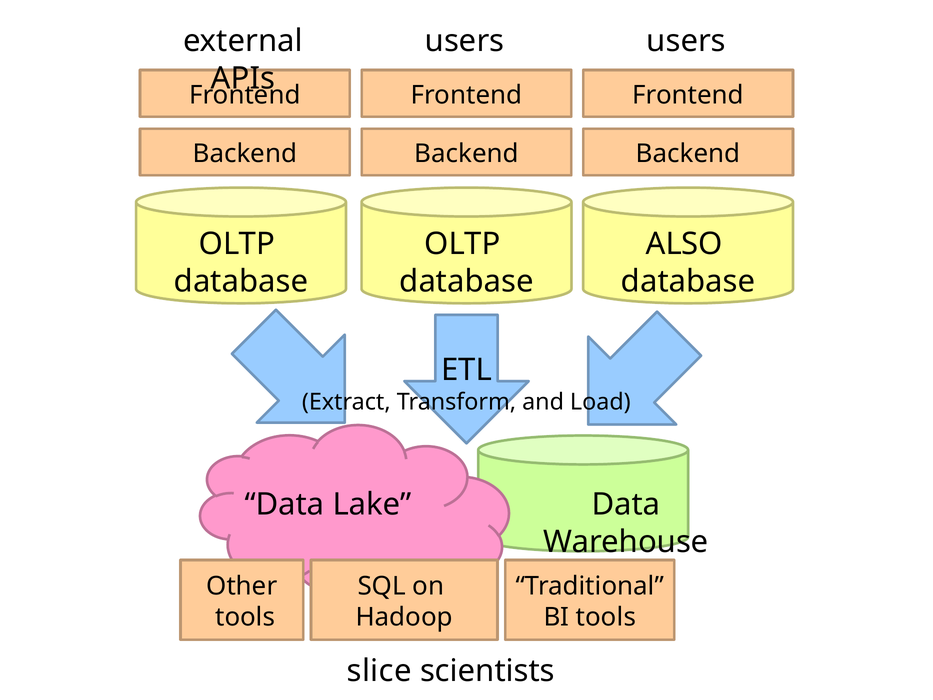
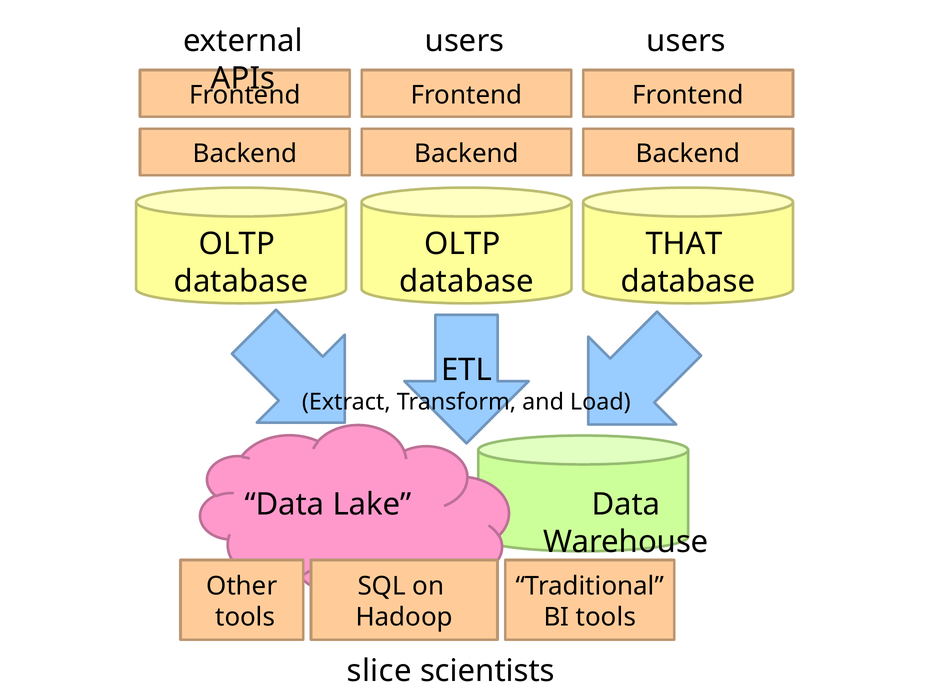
ALSO: ALSO -> THAT
